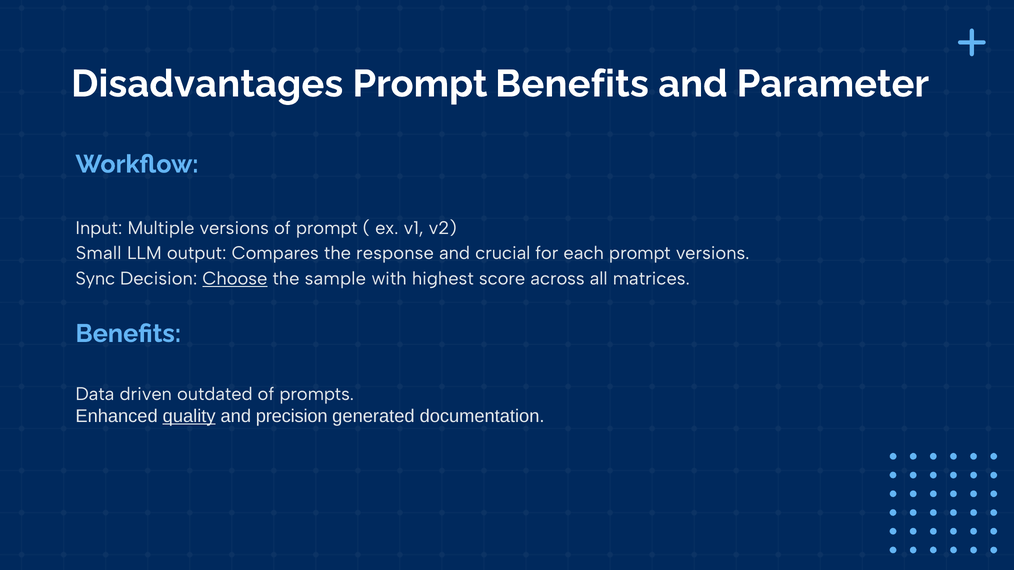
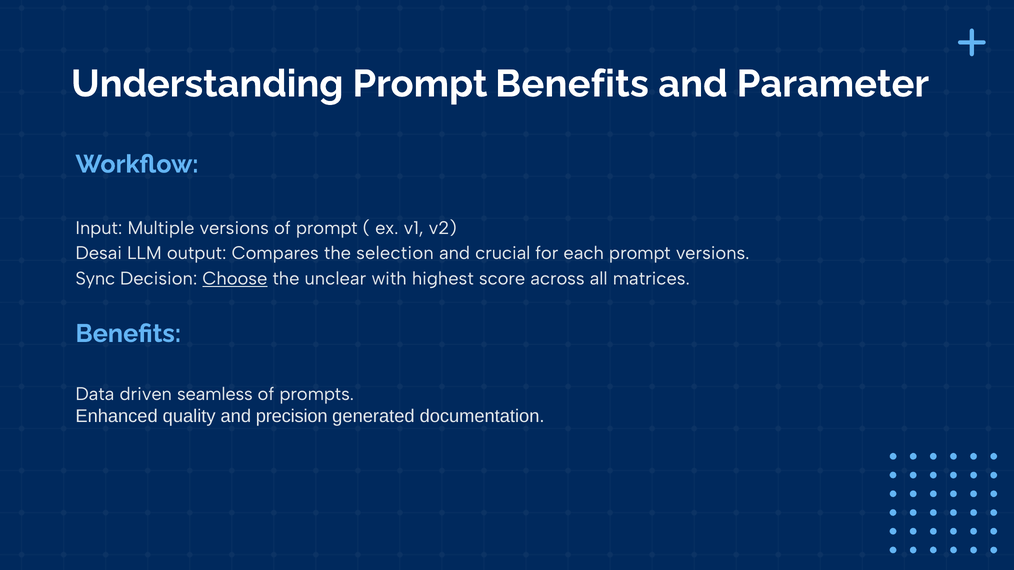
Disadvantages: Disadvantages -> Understanding
Small: Small -> Desai
response: response -> selection
sample: sample -> unclear
outdated: outdated -> seamless
quality underline: present -> none
